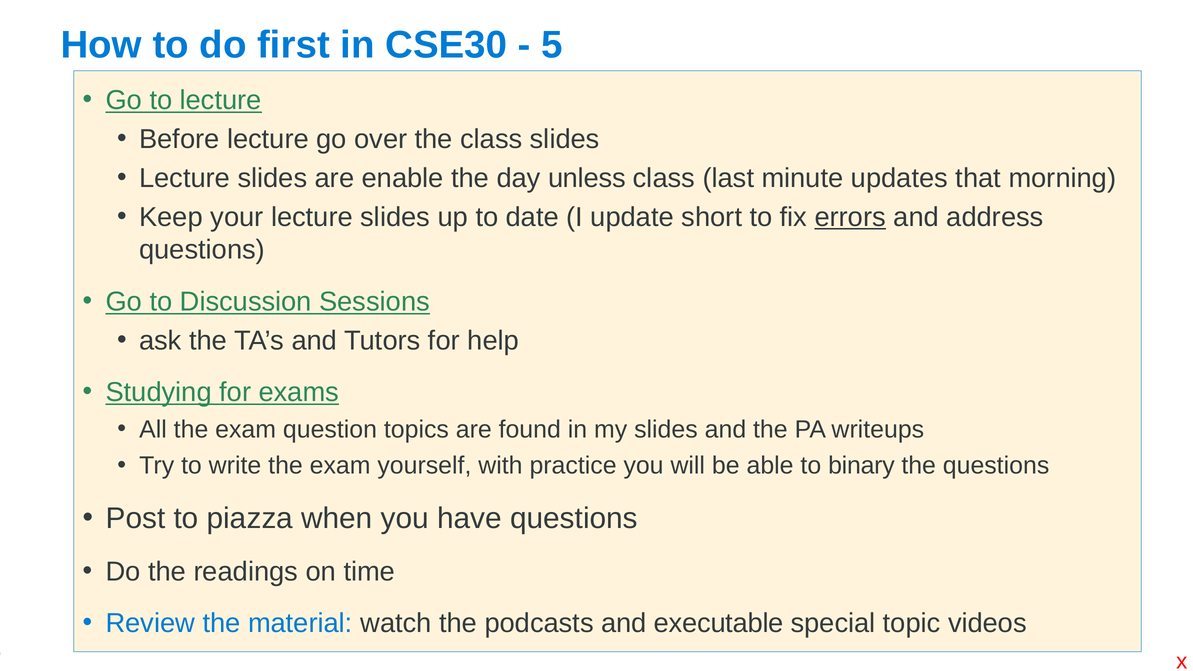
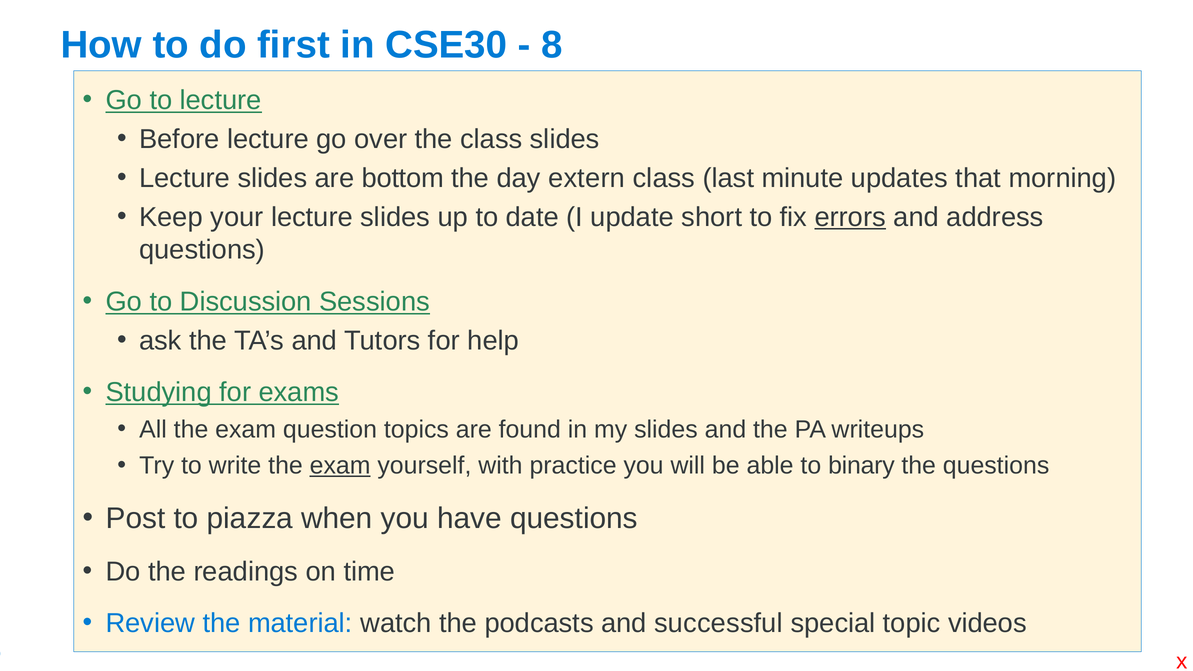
5: 5 -> 8
enable: enable -> bottom
unless: unless -> extern
exam at (340, 466) underline: none -> present
executable: executable -> successful
